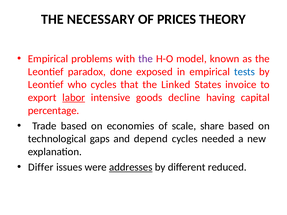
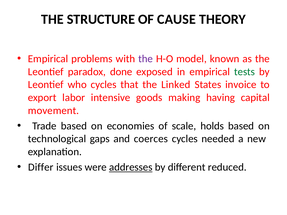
NECESSARY: NECESSARY -> STRUCTURE
PRICES: PRICES -> CAUSE
tests colour: blue -> green
labor underline: present -> none
decline: decline -> making
percentage: percentage -> movement
share: share -> holds
depend: depend -> coerces
